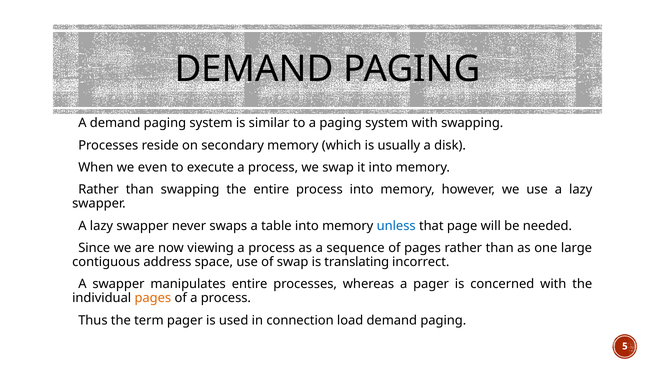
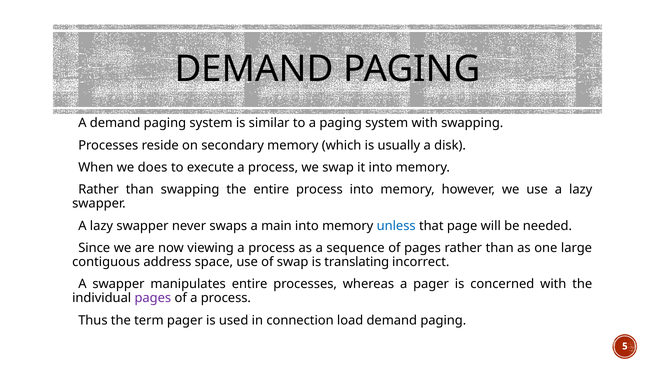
even: even -> does
table: table -> main
pages at (153, 298) colour: orange -> purple
